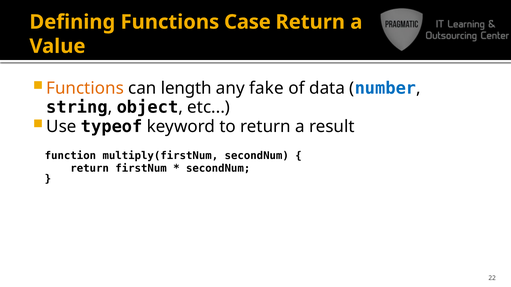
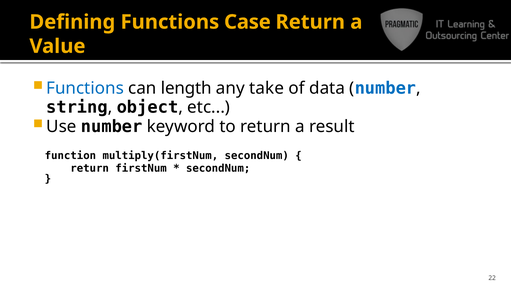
Functions at (85, 88) colour: orange -> blue
fake: fake -> take
Use typeof: typeof -> number
